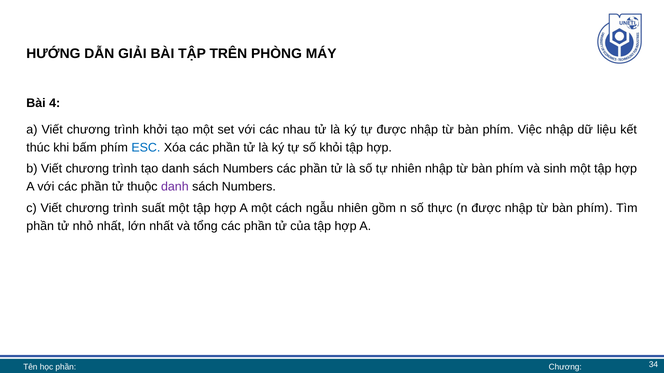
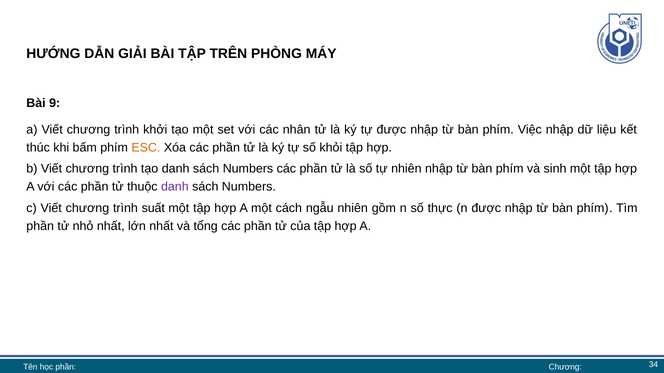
4: 4 -> 9
nhau: nhau -> nhân
ESC colour: blue -> orange
